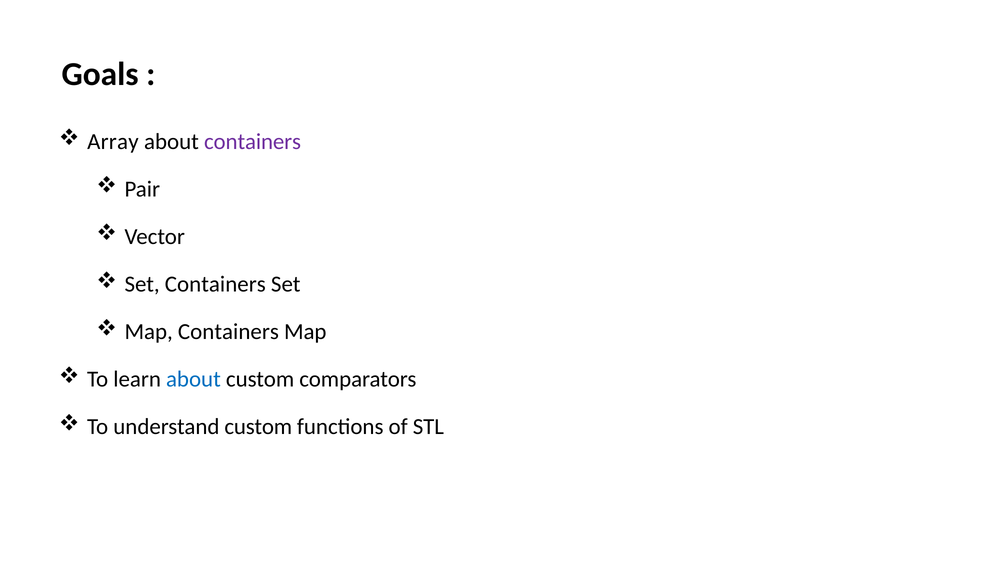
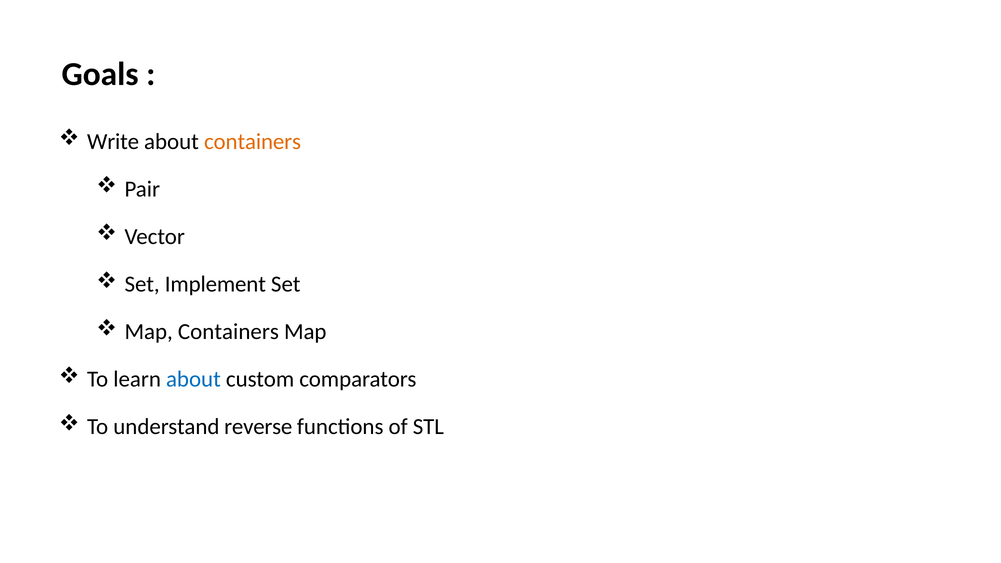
Array: Array -> Write
containers at (253, 142) colour: purple -> orange
Set Containers: Containers -> Implement
understand custom: custom -> reverse
